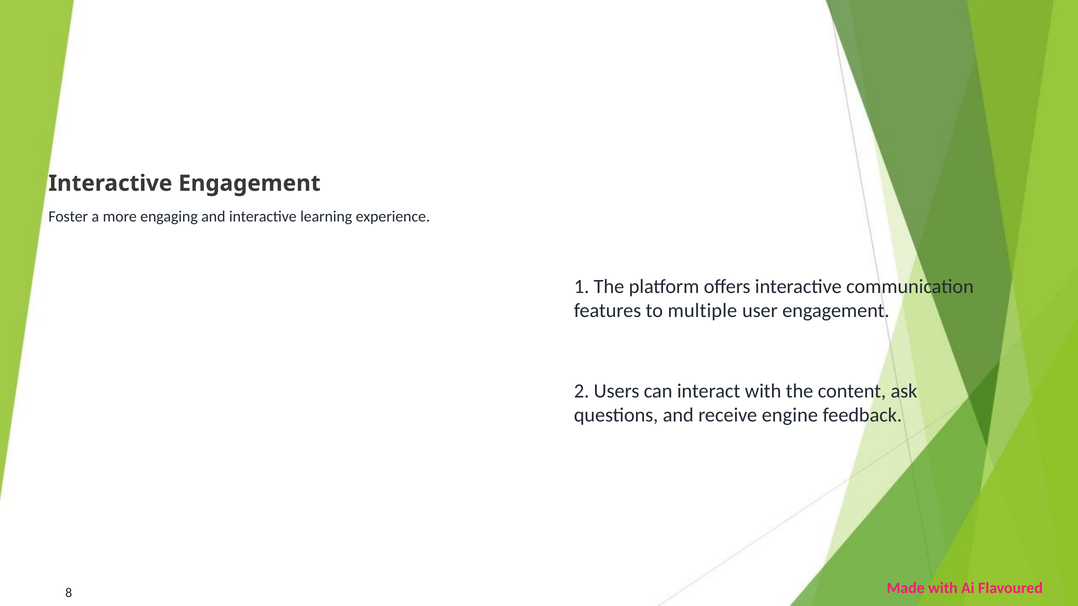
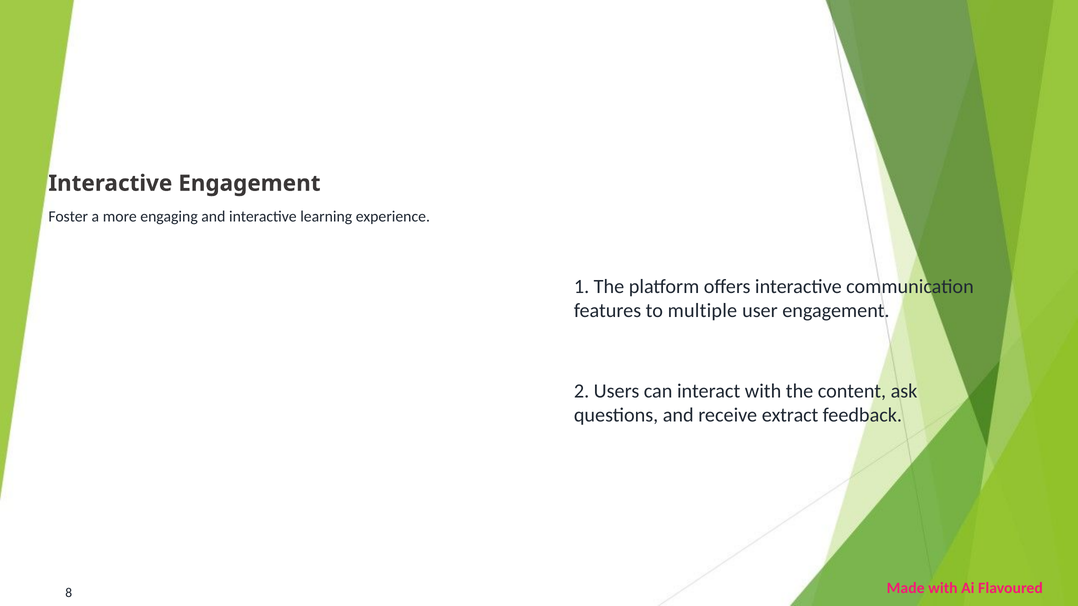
engine: engine -> extract
